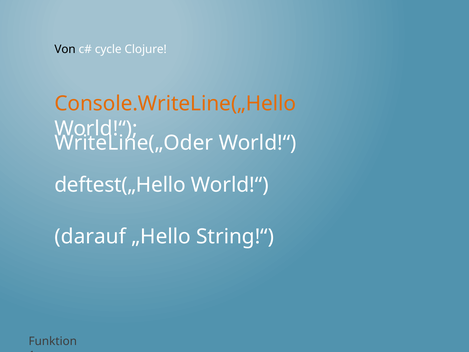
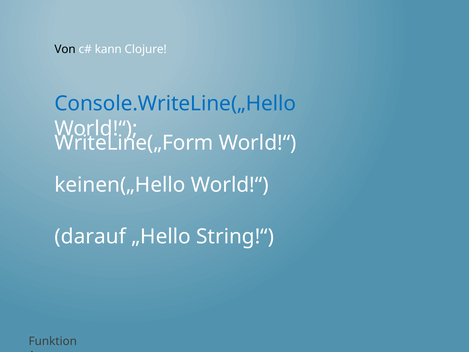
cycle: cycle -> kann
Console.WriteLine(„Hello colour: orange -> blue
WriteLine(„Oder: WriteLine(„Oder -> WriteLine(„Form
deftest(„Hello: deftest(„Hello -> keinen(„Hello
